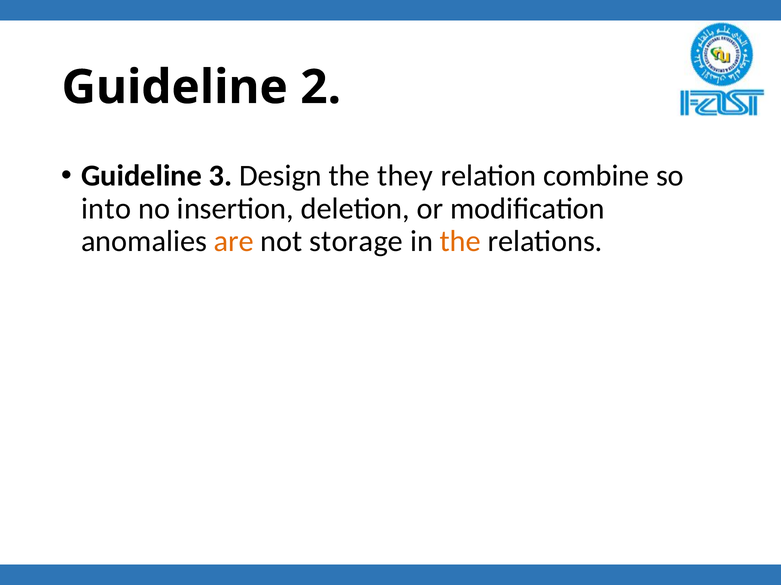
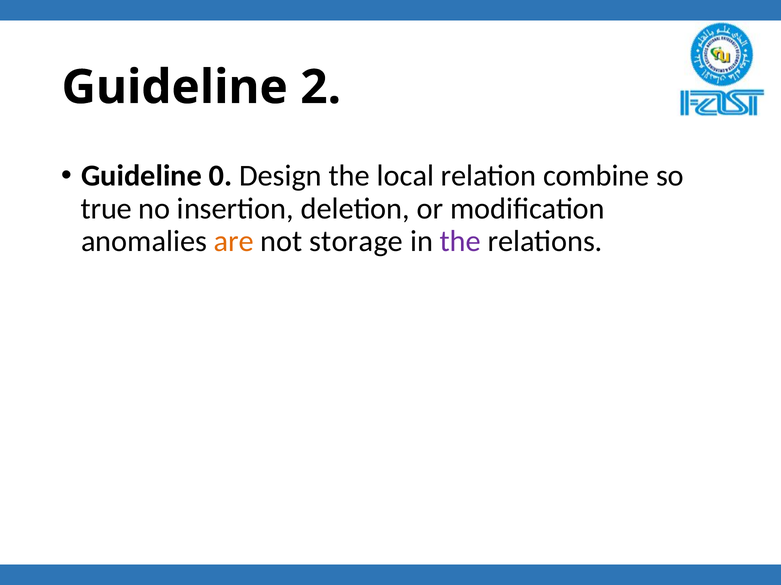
3: 3 -> 0
they: they -> local
into: into -> true
the at (460, 242) colour: orange -> purple
